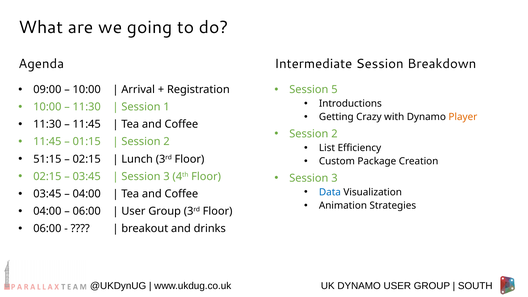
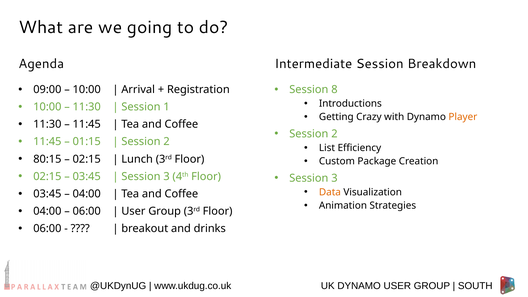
5: 5 -> 8
51:15: 51:15 -> 80:15
Data colour: blue -> orange
